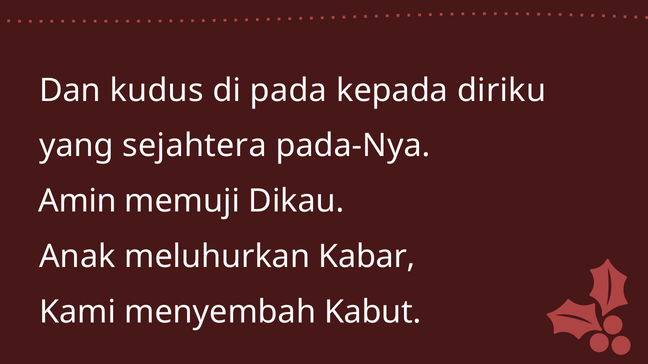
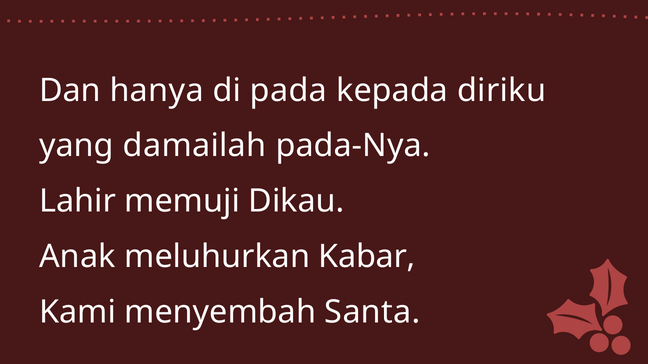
kudus: kudus -> hanya
sejahtera: sejahtera -> damailah
Amin: Amin -> Lahir
Kabut: Kabut -> Santa
